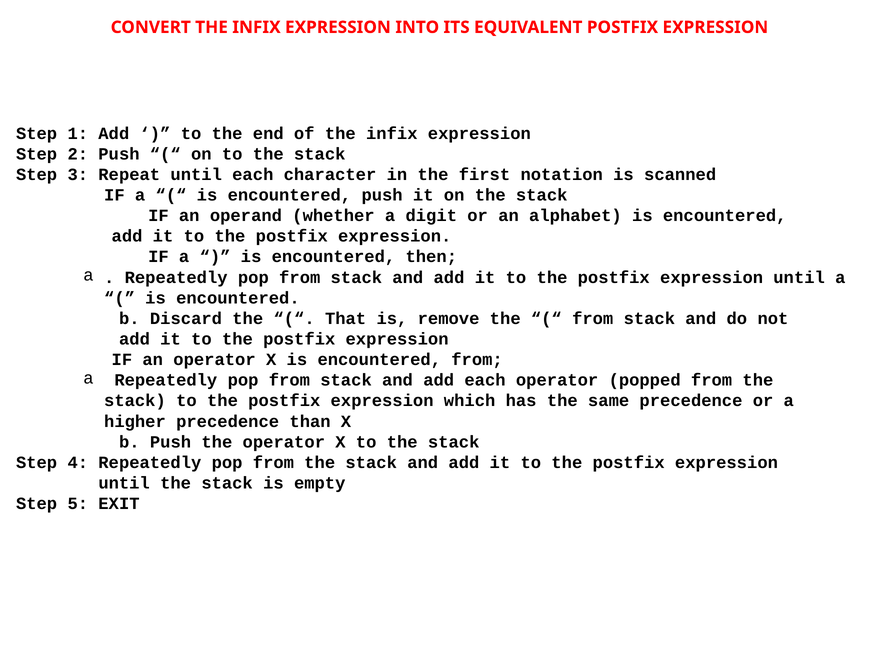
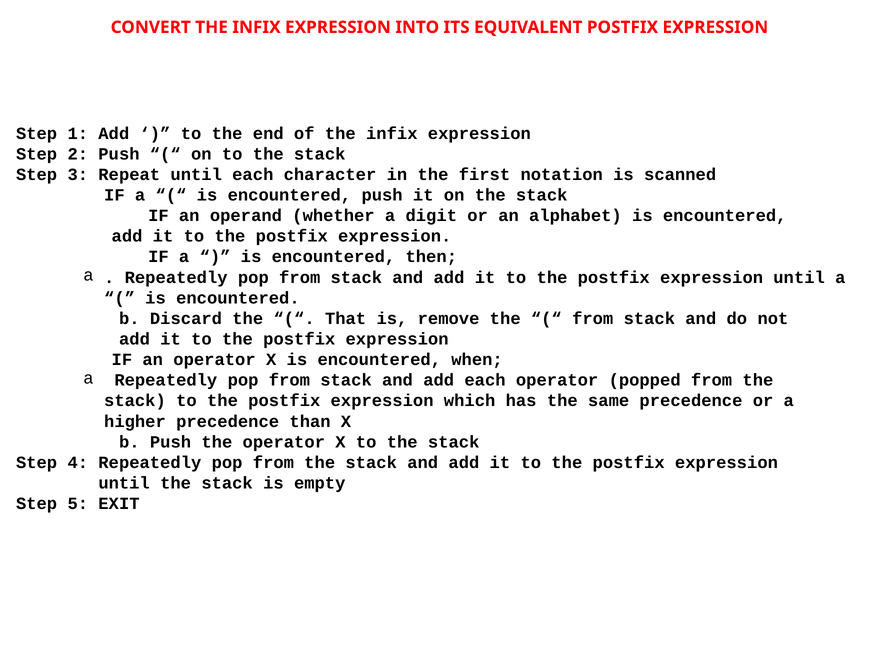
encountered from: from -> when
